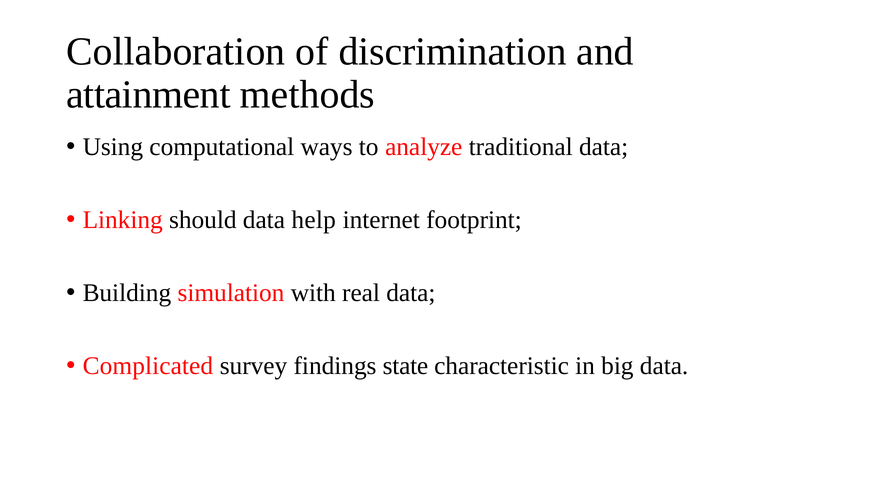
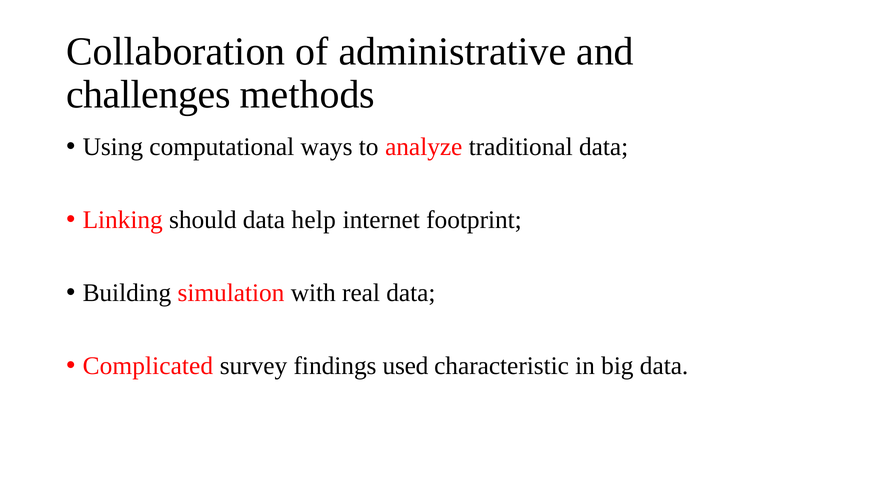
discrimination: discrimination -> administrative
attainment: attainment -> challenges
state: state -> used
